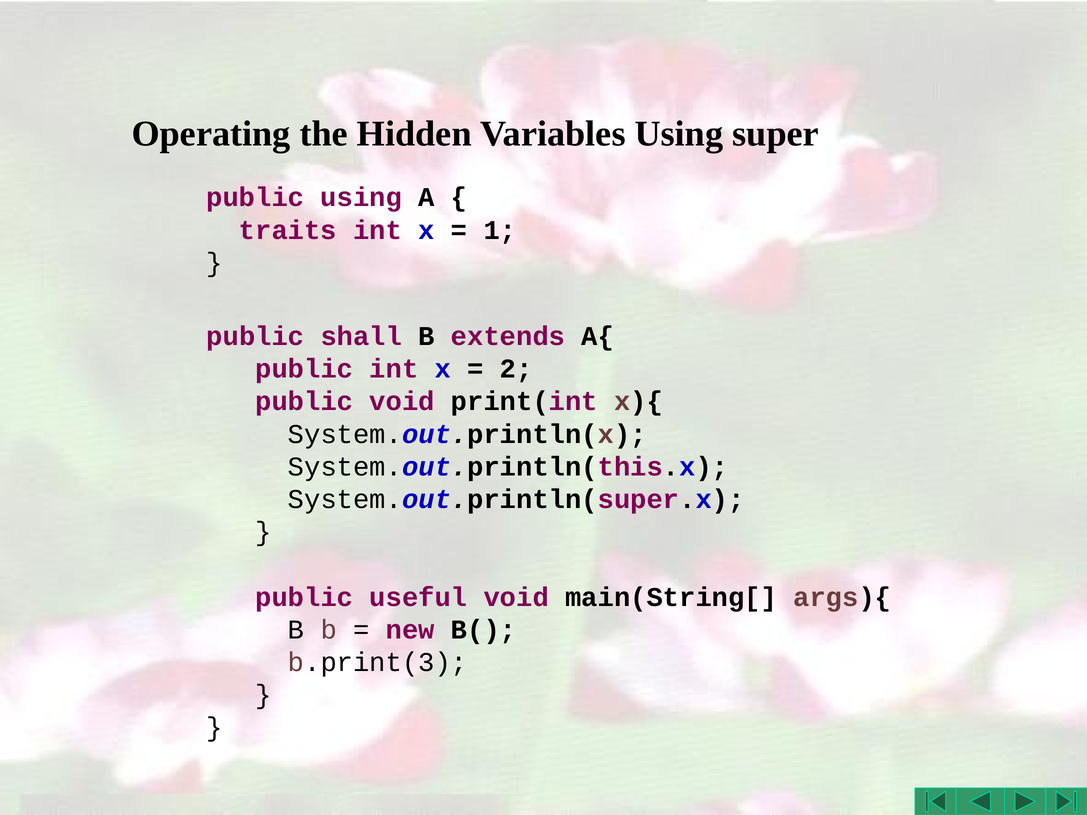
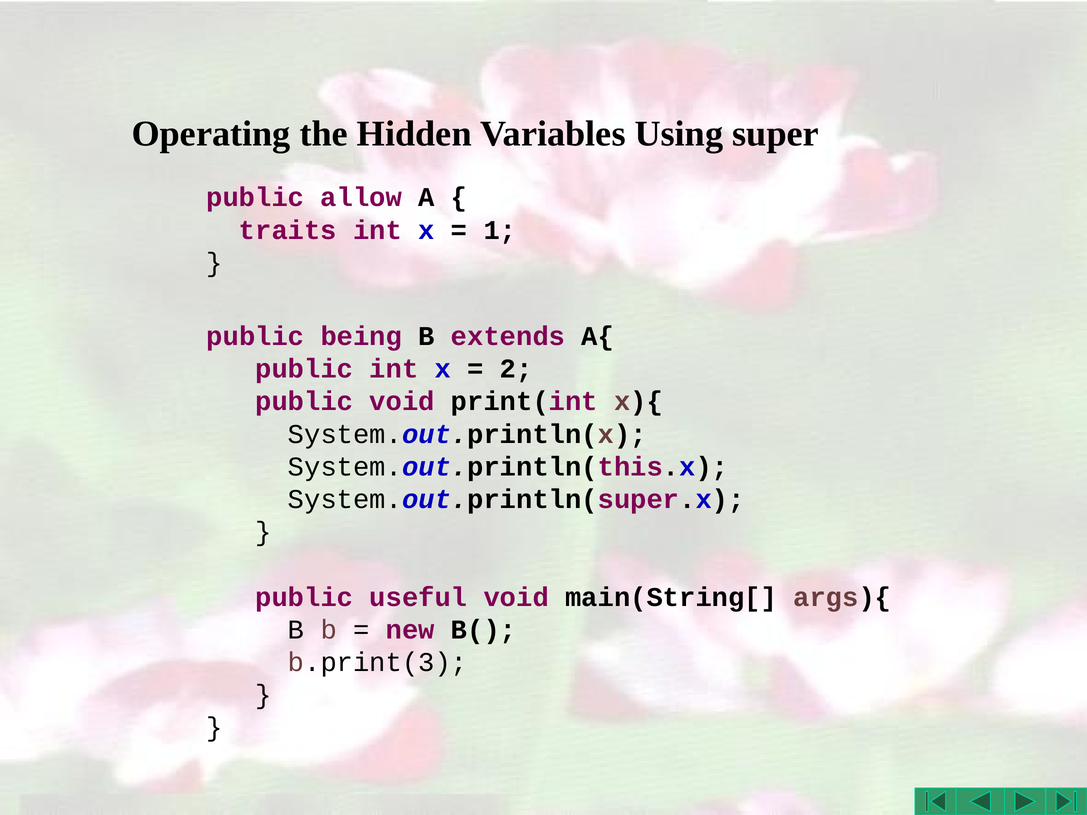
public using: using -> allow
shall: shall -> being
